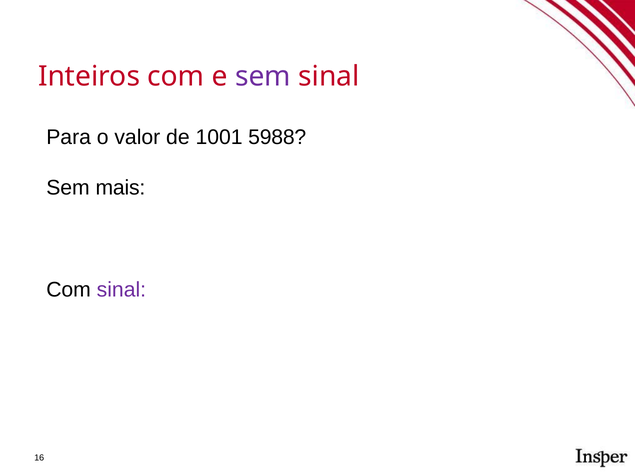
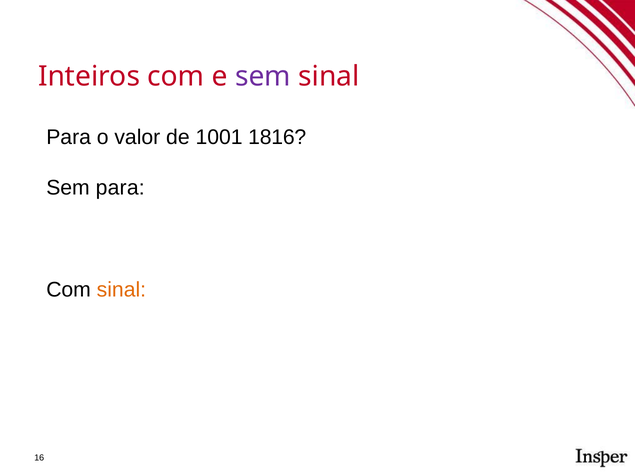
5988: 5988 -> 1816
Sem mais: mais -> para
sinal at (121, 290) colour: purple -> orange
